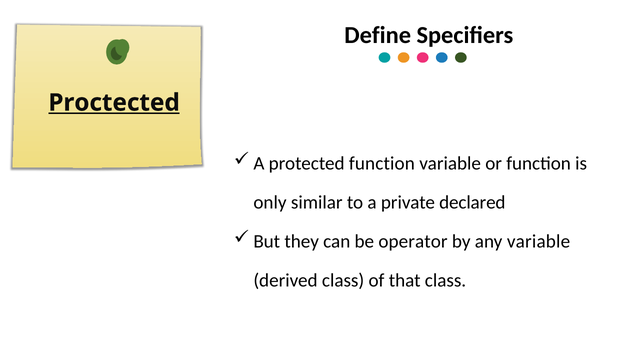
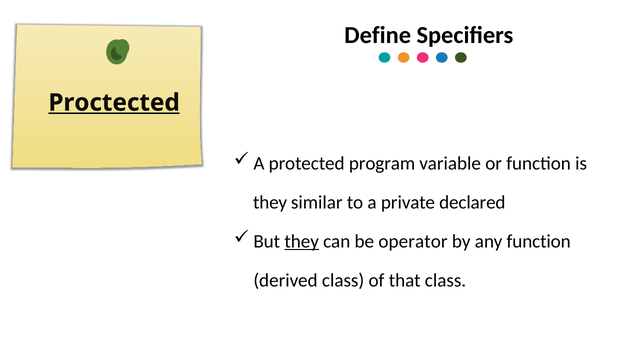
protected function: function -> program
only at (270, 202): only -> they
they at (302, 241) underline: none -> present
any variable: variable -> function
